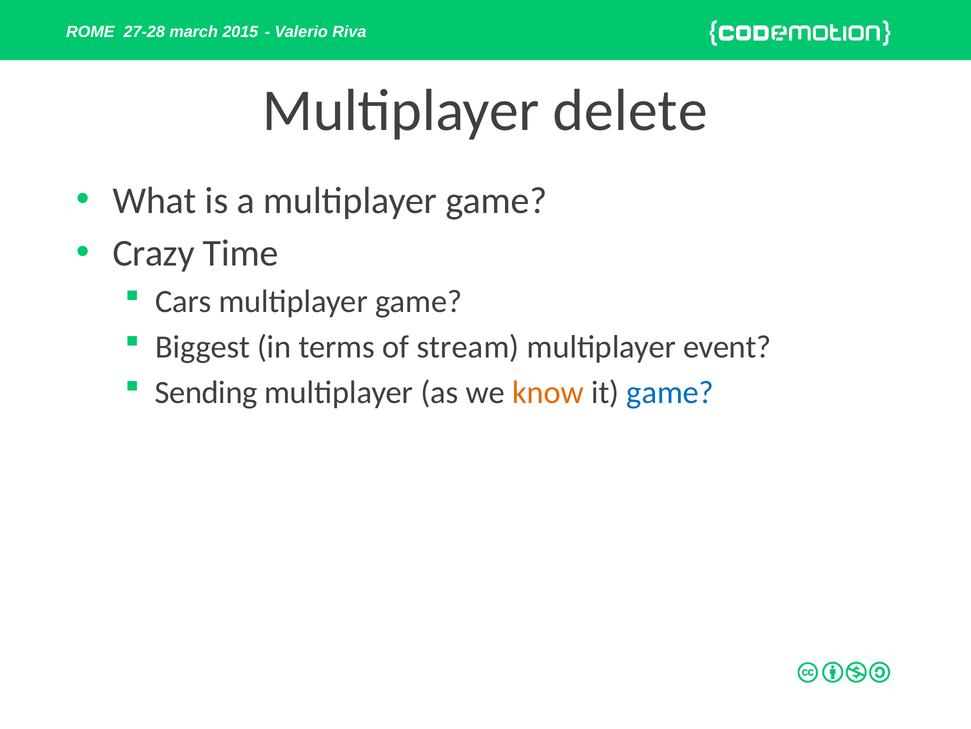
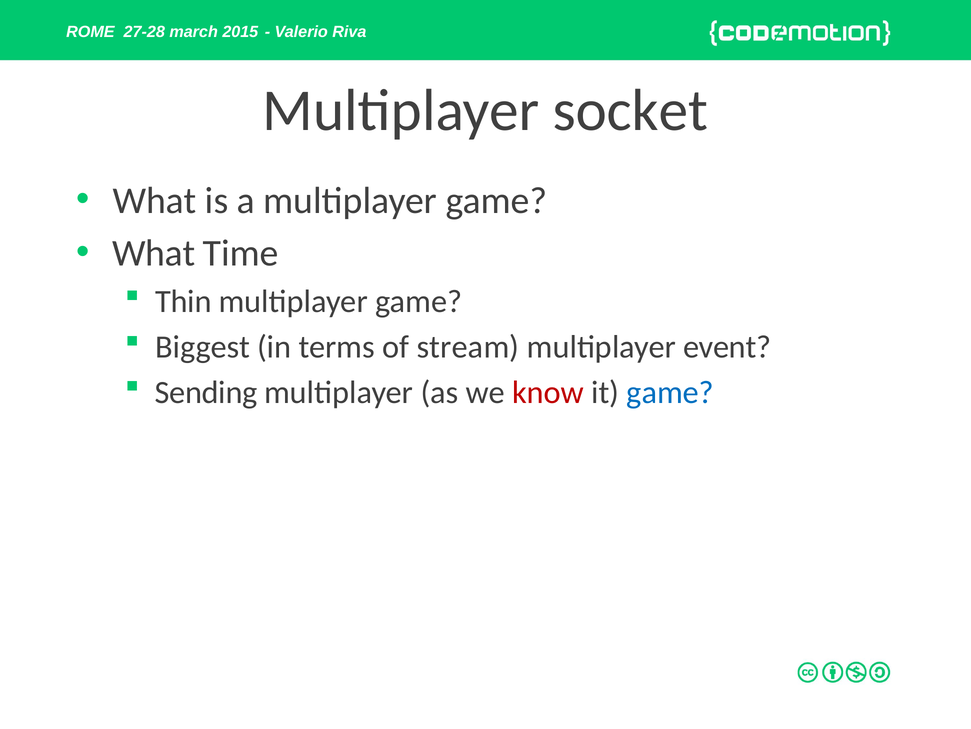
delete: delete -> socket
Crazy at (154, 253): Crazy -> What
Cars: Cars -> Thin
know colour: orange -> red
